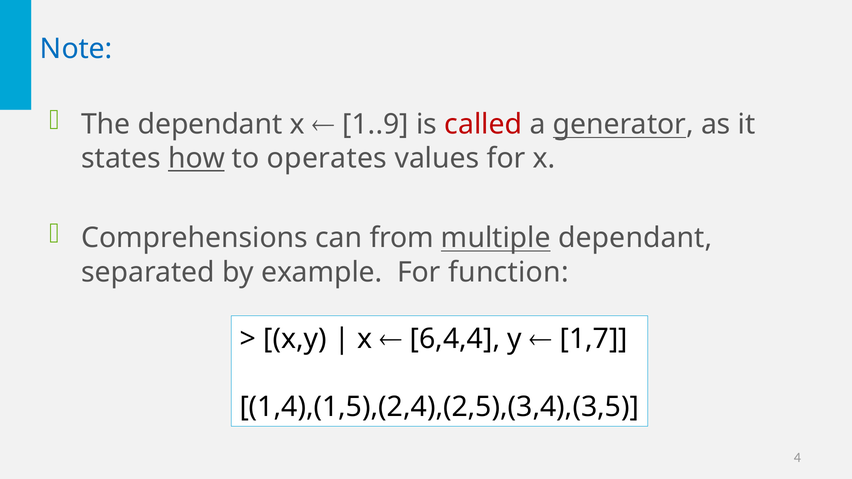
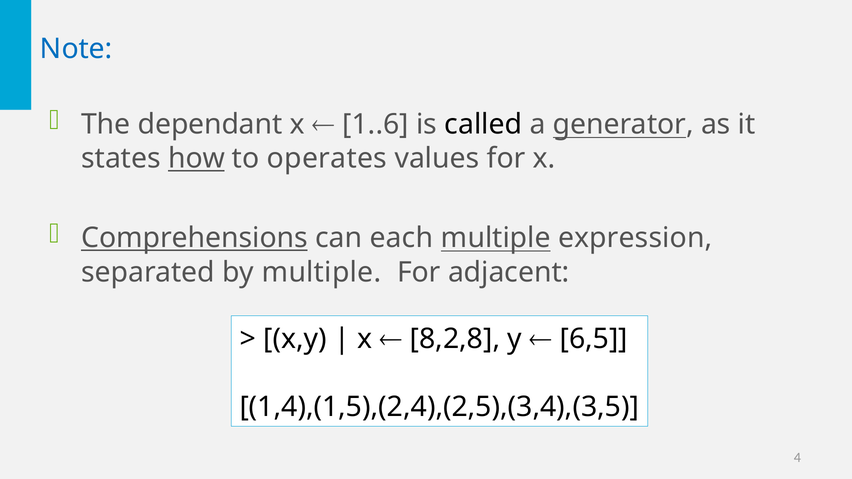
1..9: 1..9 -> 1..6
called colour: red -> black
Comprehensions underline: none -> present
from: from -> each
multiple dependant: dependant -> expression
by example: example -> multiple
function: function -> adjacent
6,4,4: 6,4,4 -> 8,2,8
1,7: 1,7 -> 6,5
